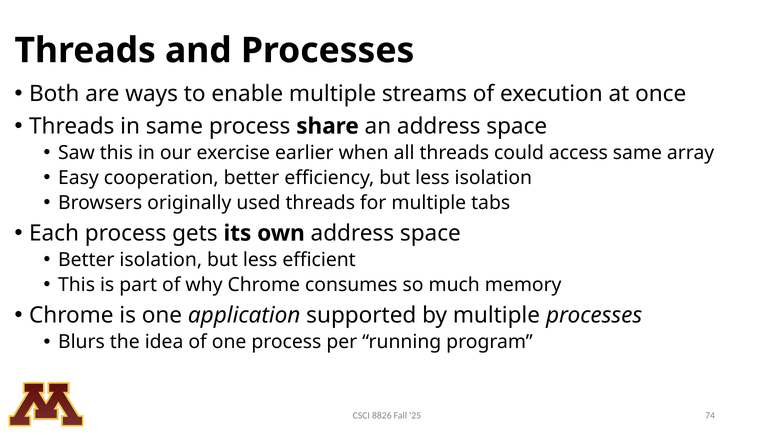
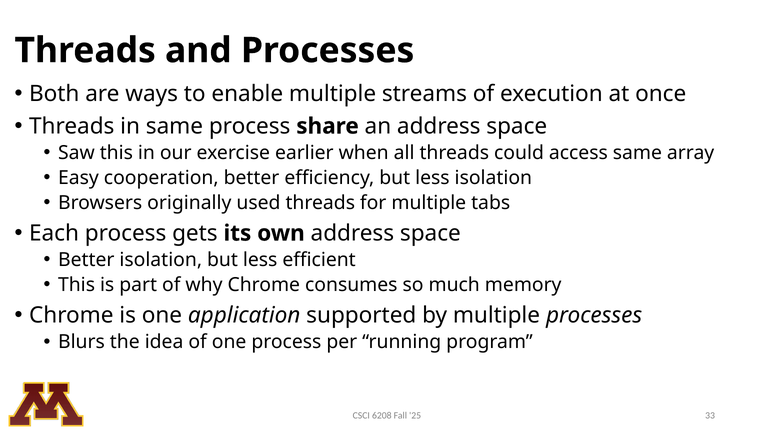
8826: 8826 -> 6208
74: 74 -> 33
